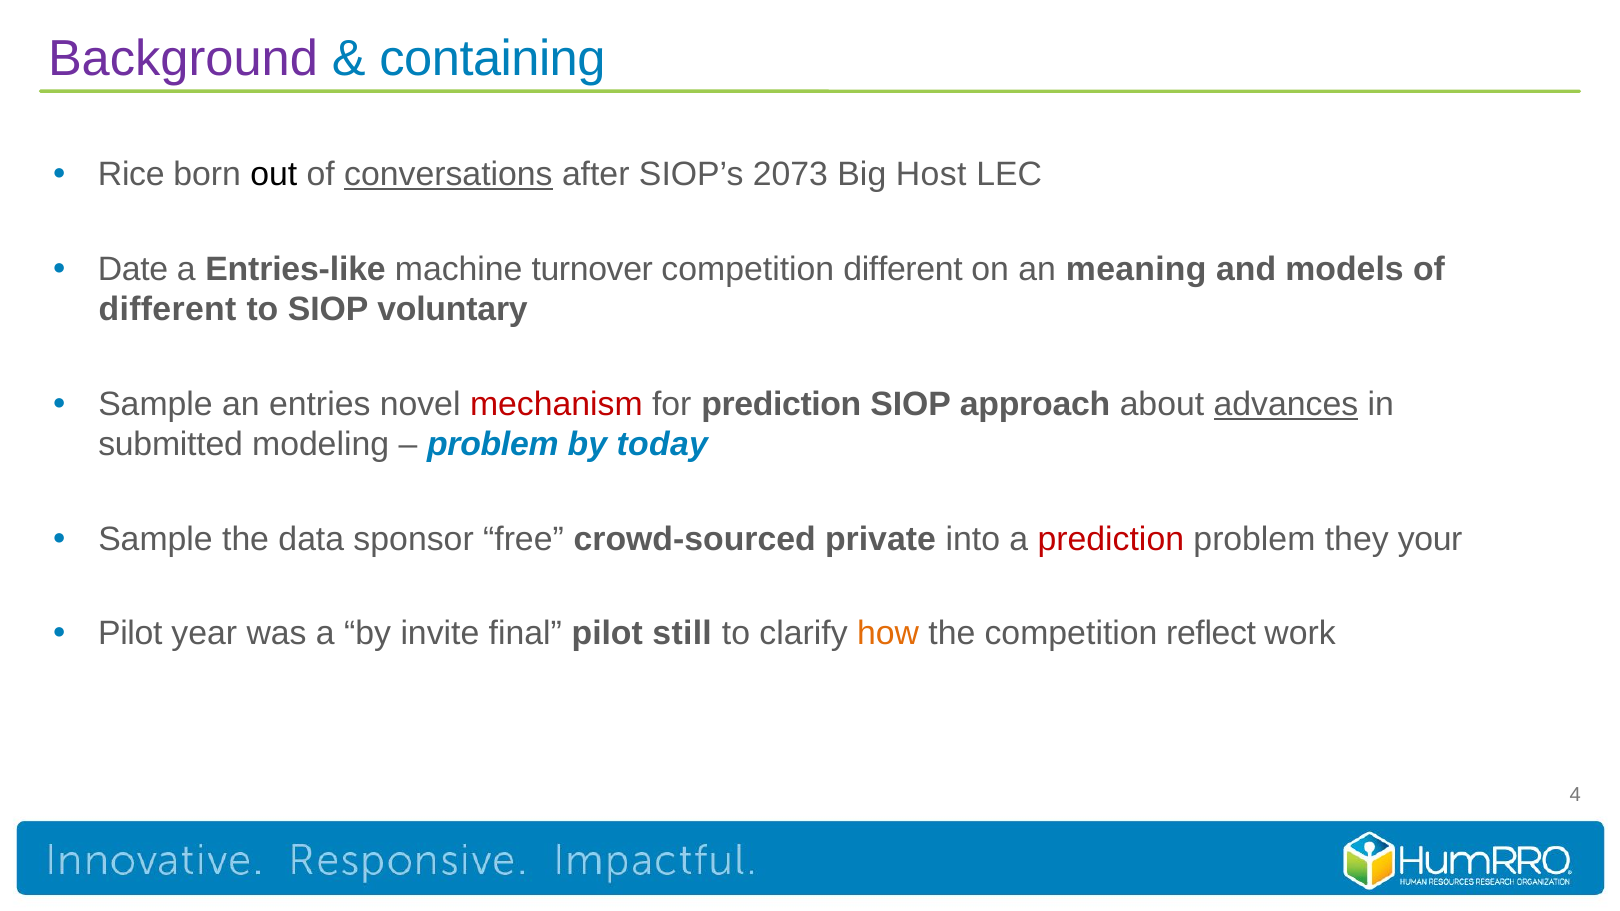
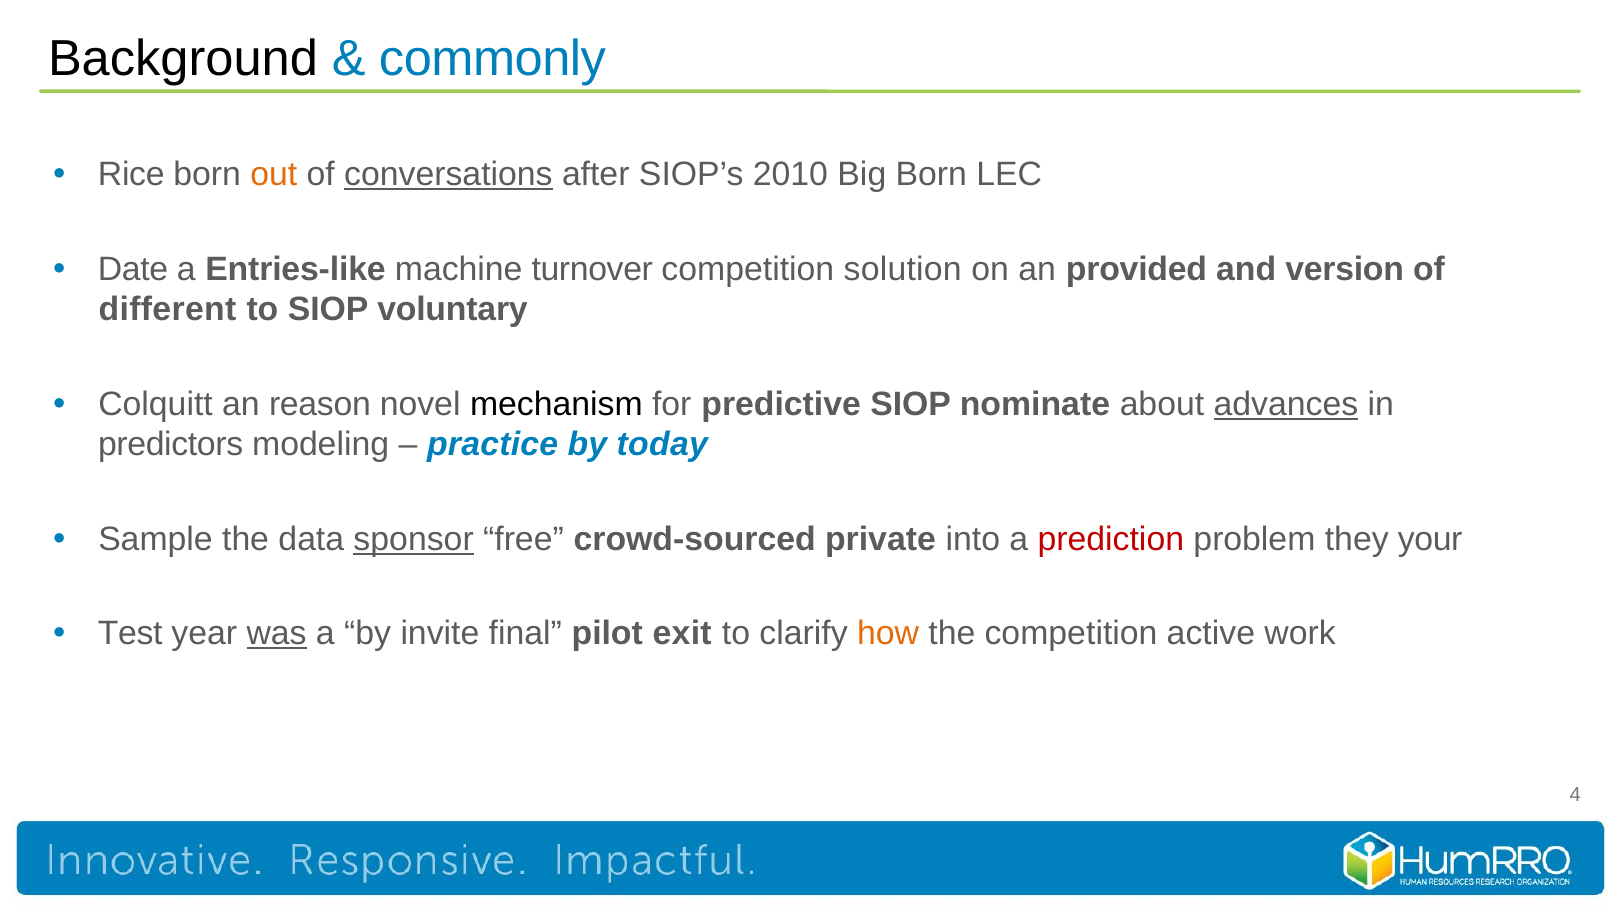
Background colour: purple -> black
containing: containing -> commonly
out colour: black -> orange
2073: 2073 -> 2010
Big Host: Host -> Born
competition different: different -> solution
meaning: meaning -> provided
models: models -> version
Sample at (155, 404): Sample -> Colquitt
entries: entries -> reason
mechanism colour: red -> black
for prediction: prediction -> predictive
approach: approach -> nominate
submitted: submitted -> predictors
problem at (493, 445): problem -> practice
sponsor underline: none -> present
Pilot at (130, 634): Pilot -> Test
was underline: none -> present
still: still -> exit
reflect: reflect -> active
